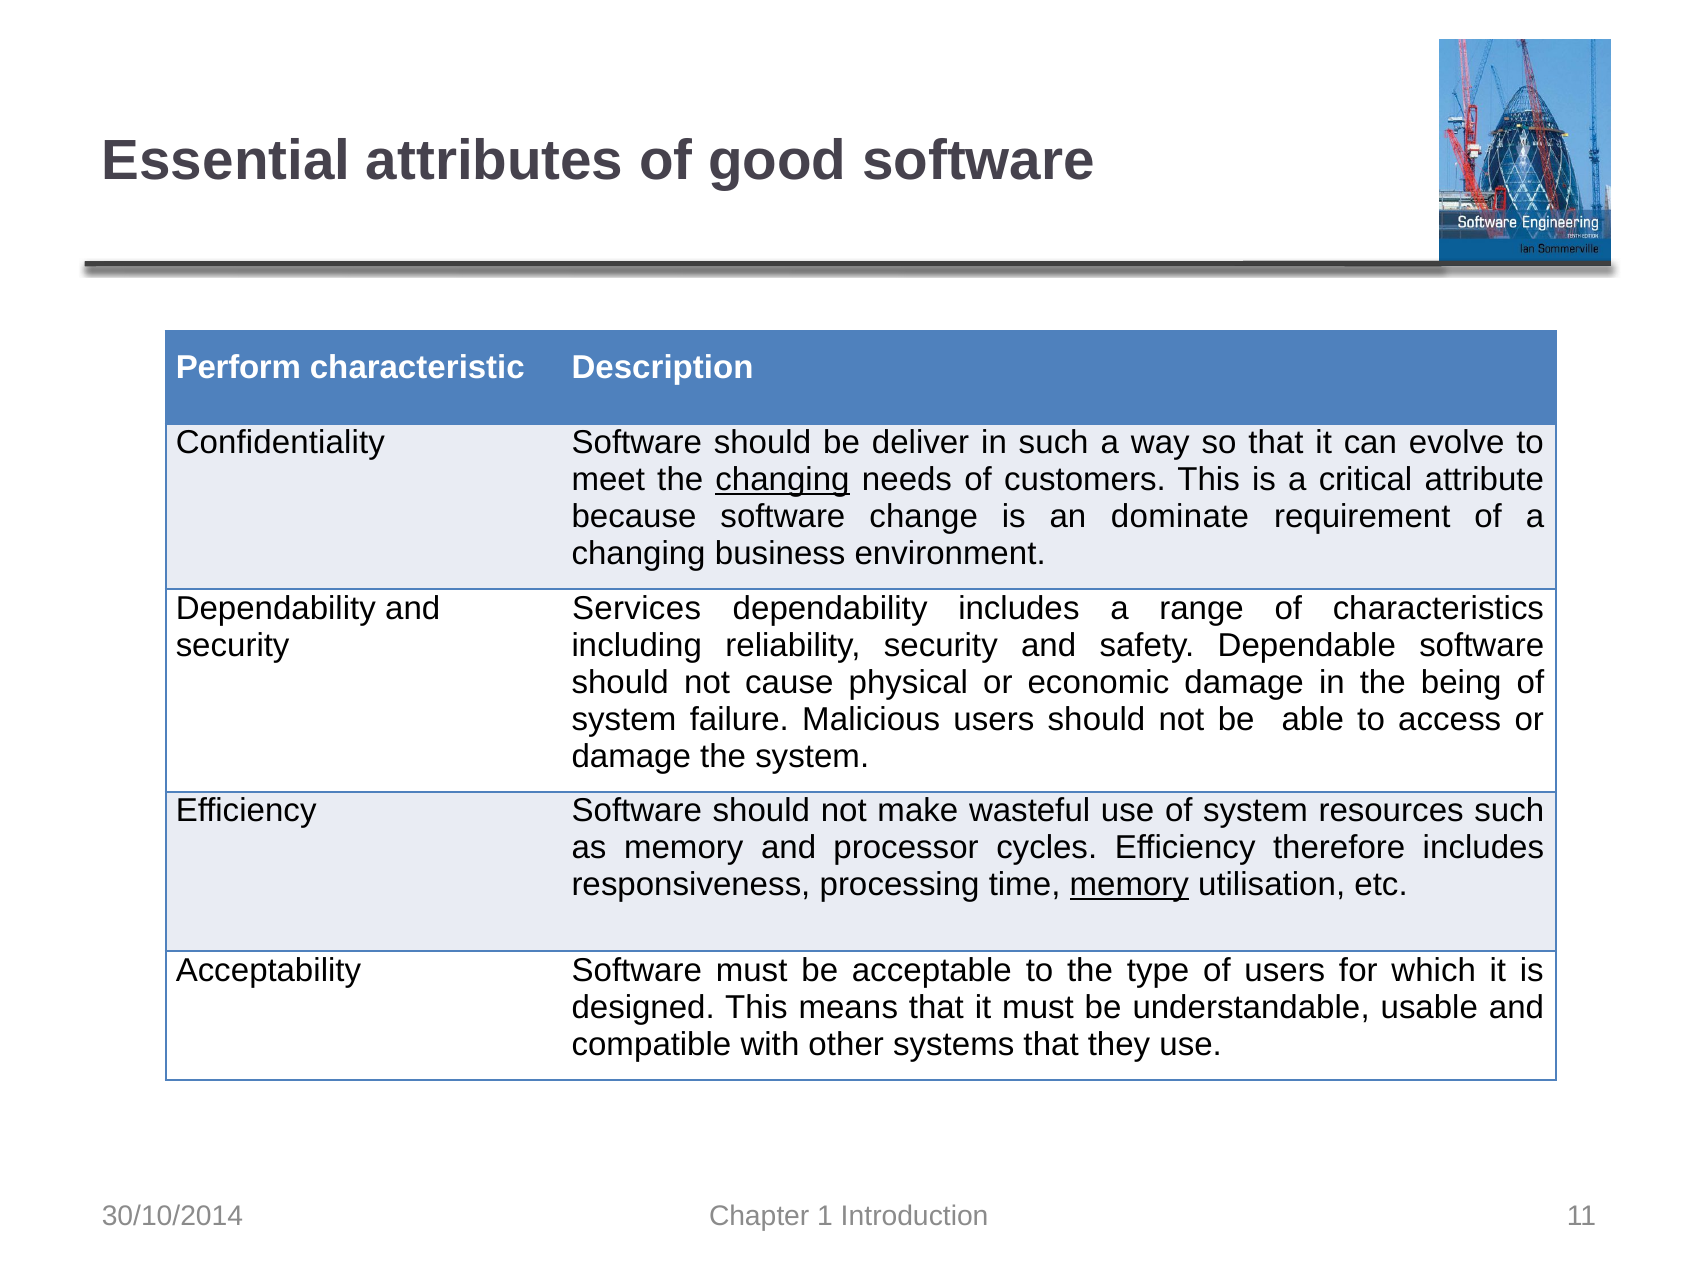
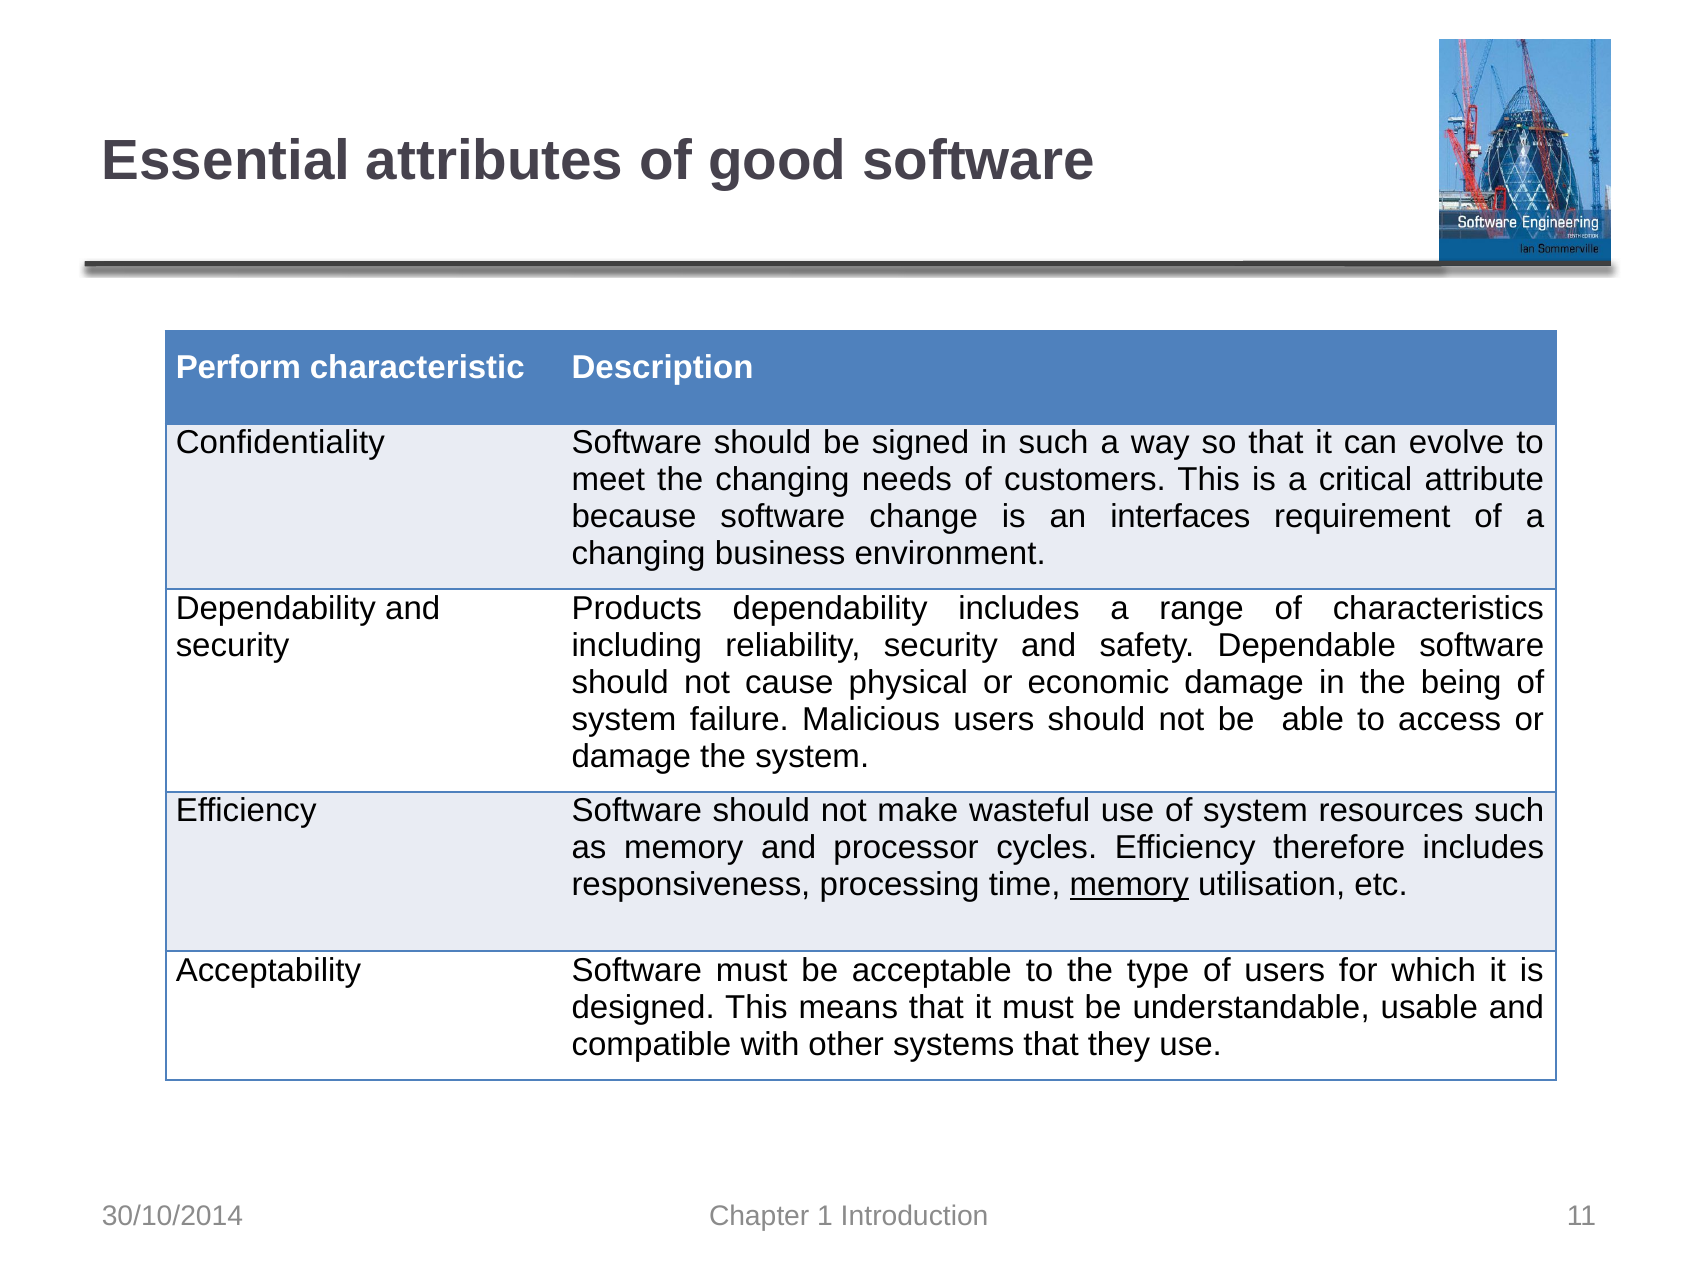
deliver: deliver -> signed
changing at (782, 480) underline: present -> none
dominate: dominate -> interfaces
Services: Services -> Products
